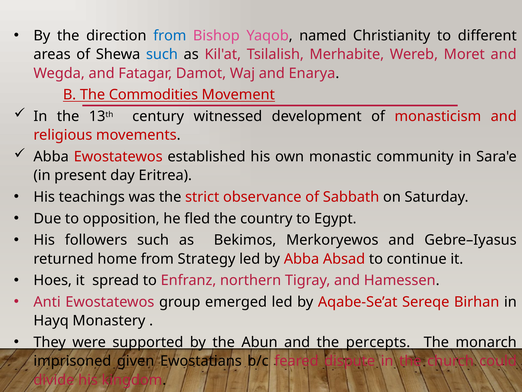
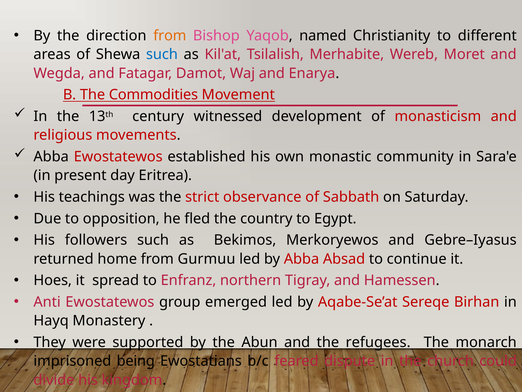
from at (170, 36) colour: blue -> orange
Strategy: Strategy -> Gurmuu
percepts: percepts -> refugees
given: given -> being
